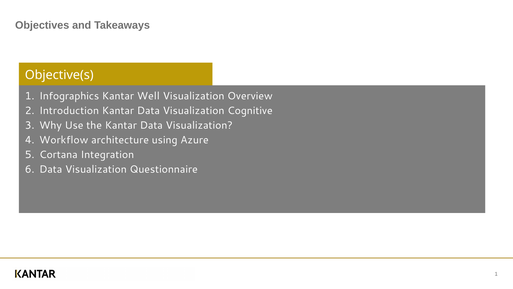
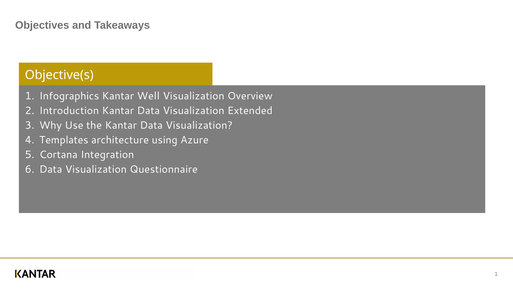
Cognitive: Cognitive -> Extended
Workflow: Workflow -> Templates
